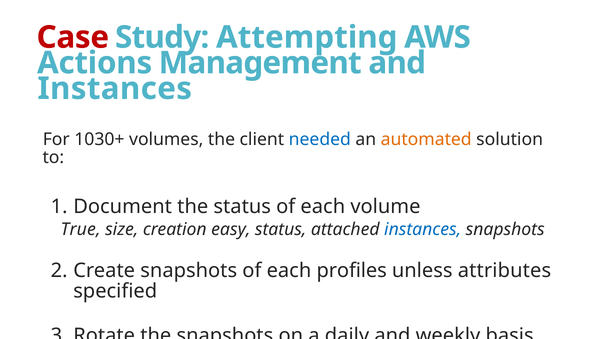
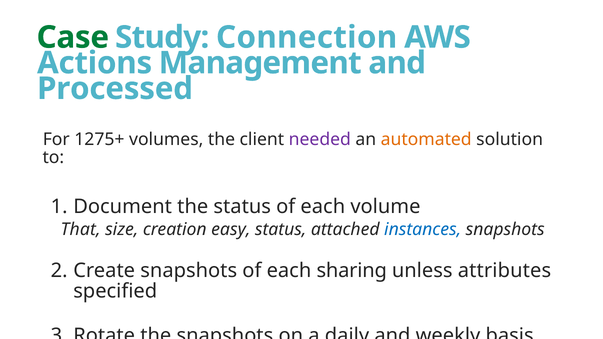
Case colour: red -> green
Attempting: Attempting -> Connection
Instances at (115, 89): Instances -> Processed
1030+: 1030+ -> 1275+
needed colour: blue -> purple
True: True -> That
profiles: profiles -> sharing
